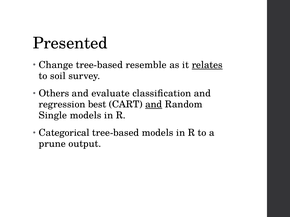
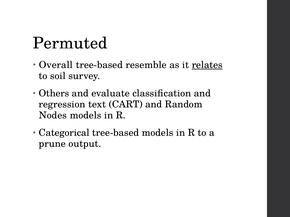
Presented: Presented -> Permuted
Change: Change -> Overall
best: best -> text
and at (154, 105) underline: present -> none
Single: Single -> Nodes
